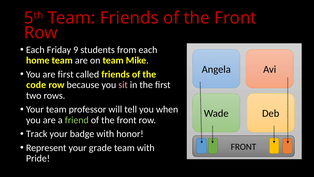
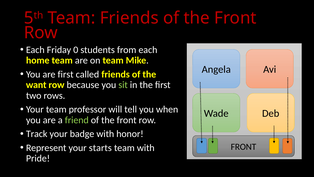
9: 9 -> 0
code: code -> want
sit colour: pink -> light green
grade: grade -> starts
